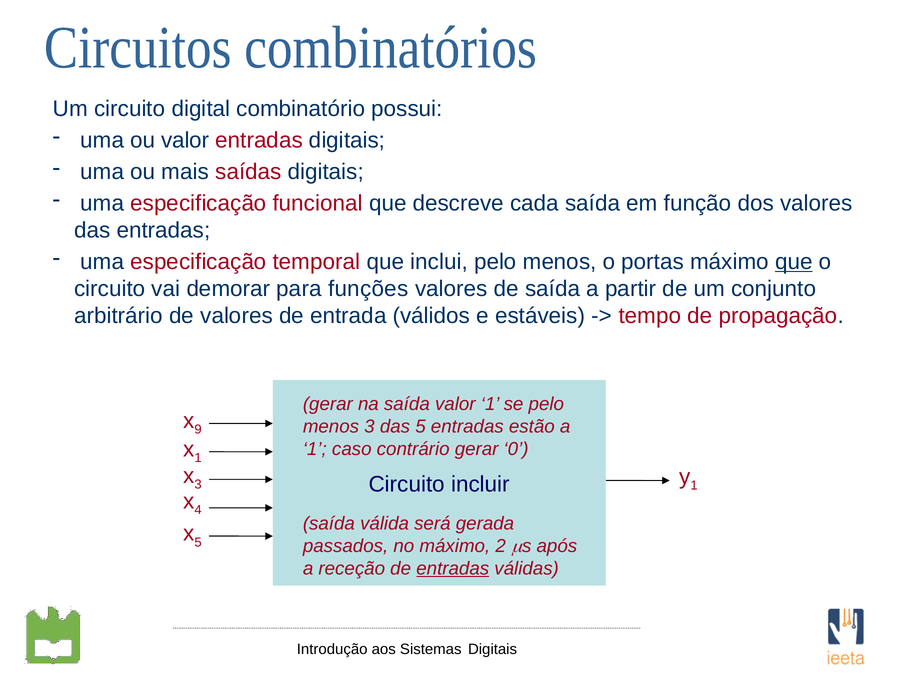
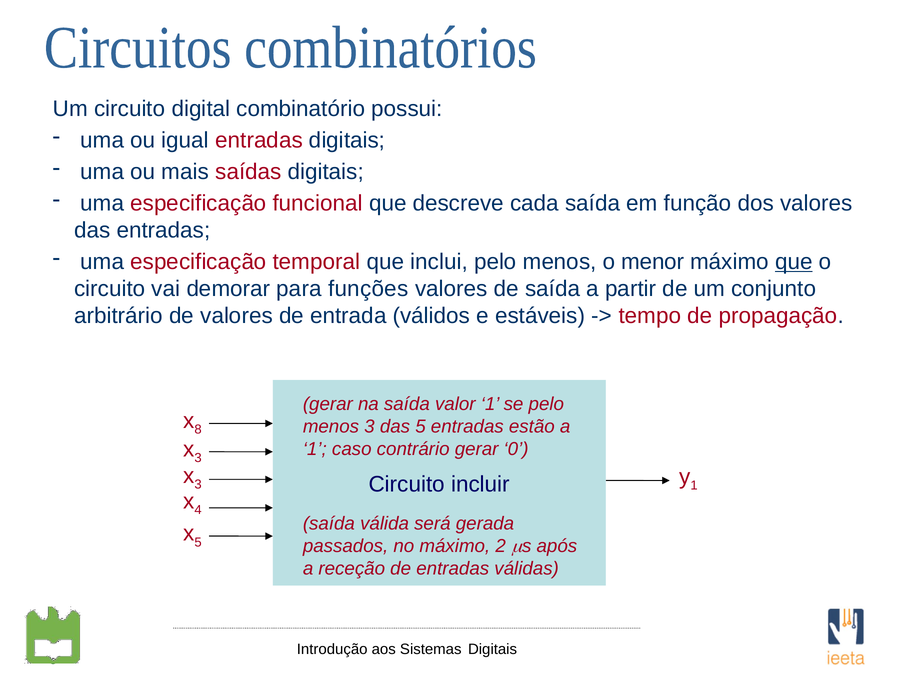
ou valor: valor -> igual
portas: portas -> menor
9: 9 -> 8
1 at (198, 458): 1 -> 3
entradas at (453, 569) underline: present -> none
